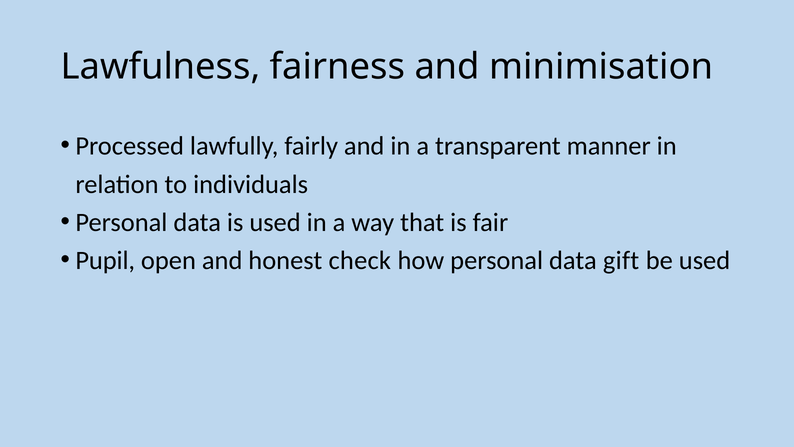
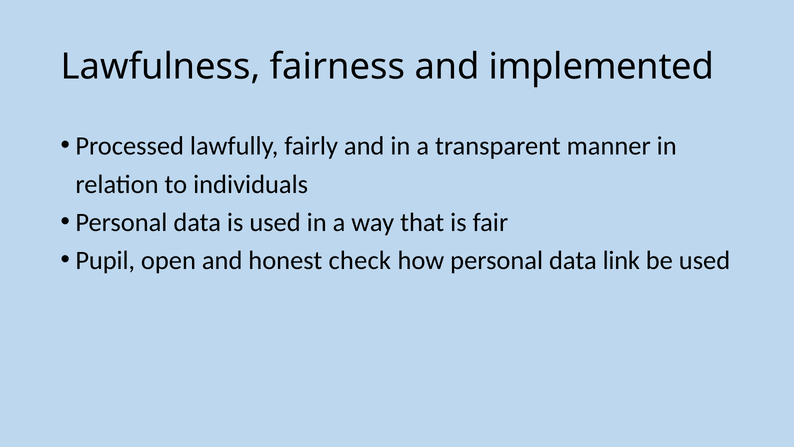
minimisation: minimisation -> implemented
gift: gift -> link
